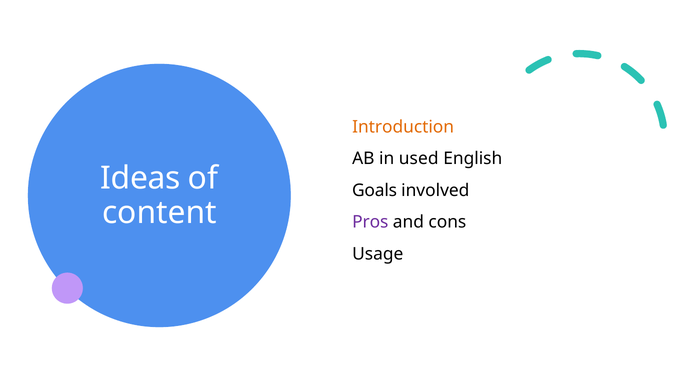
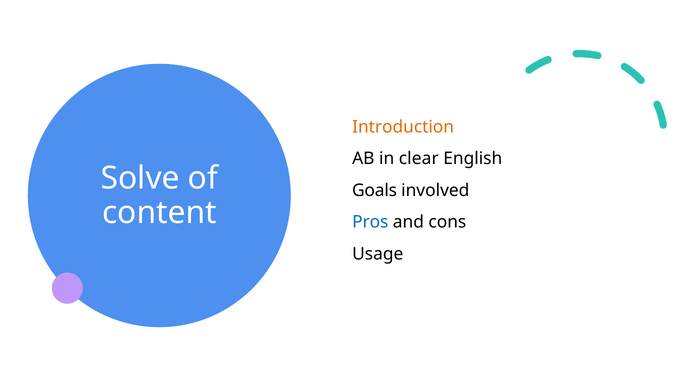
used: used -> clear
Ideas: Ideas -> Solve
Pros colour: purple -> blue
